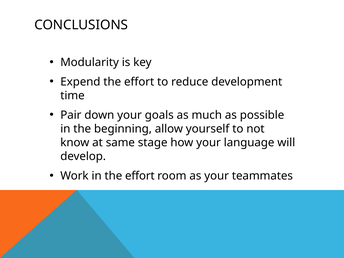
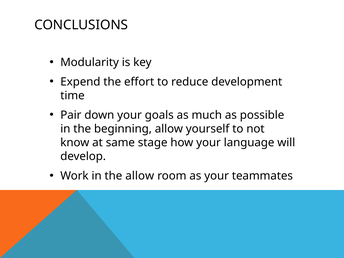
in the effort: effort -> allow
